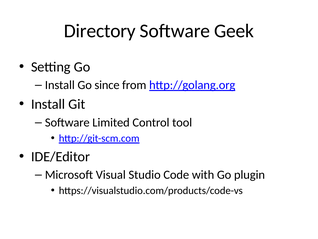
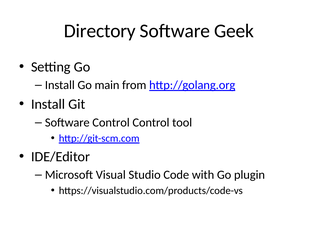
since: since -> main
Software Limited: Limited -> Control
